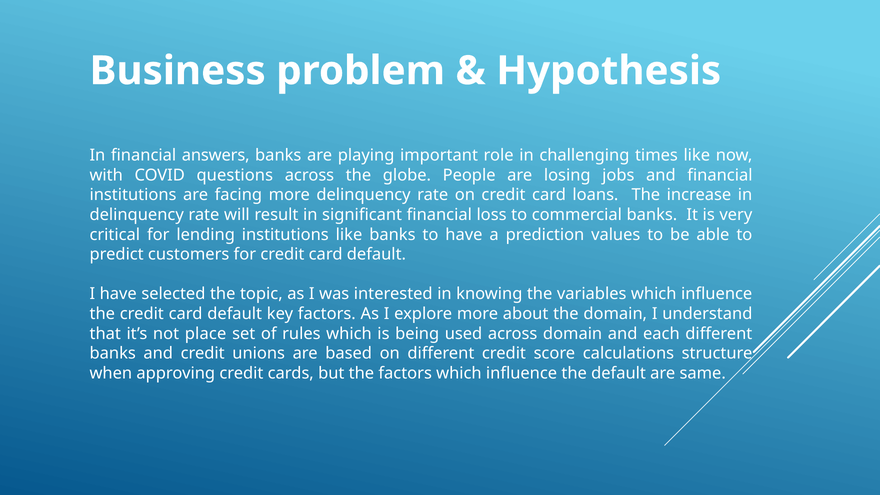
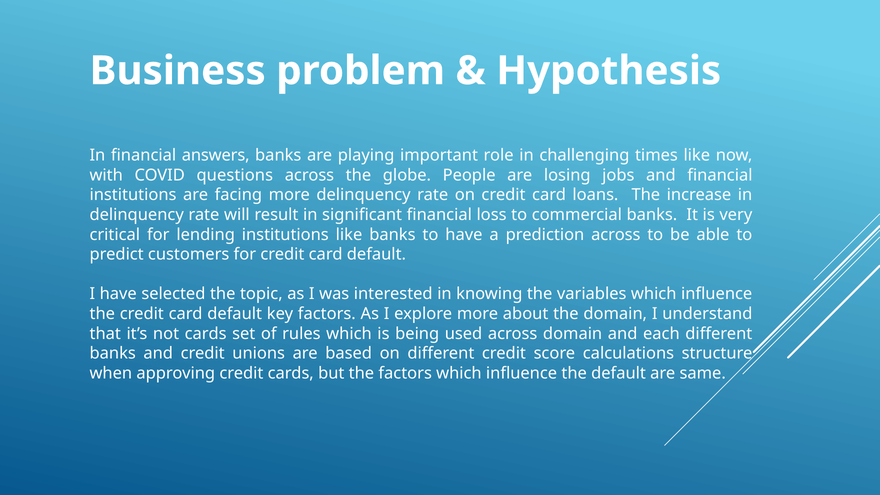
prediction values: values -> across
not place: place -> cards
